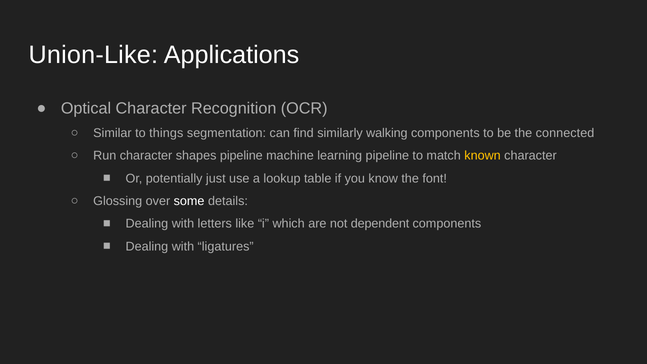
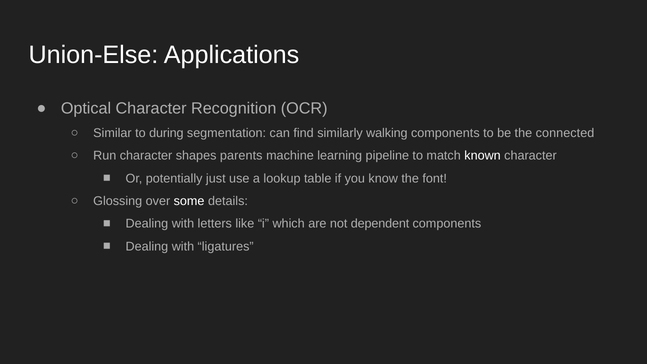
Union-Like: Union-Like -> Union-Else
things: things -> during
shapes pipeline: pipeline -> parents
known colour: yellow -> white
